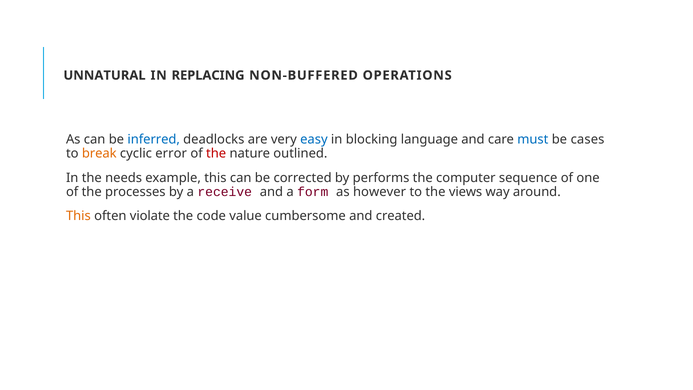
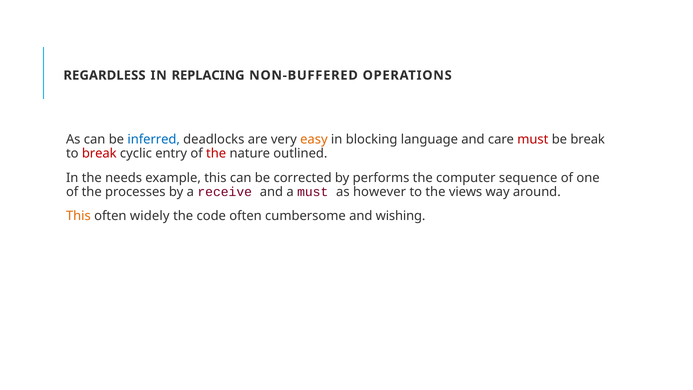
UNNATURAL: UNNATURAL -> REGARDLESS
easy colour: blue -> orange
must at (533, 139) colour: blue -> red
be cases: cases -> break
break at (99, 154) colour: orange -> red
error: error -> entry
a form: form -> must
violate: violate -> widely
code value: value -> often
created: created -> wishing
